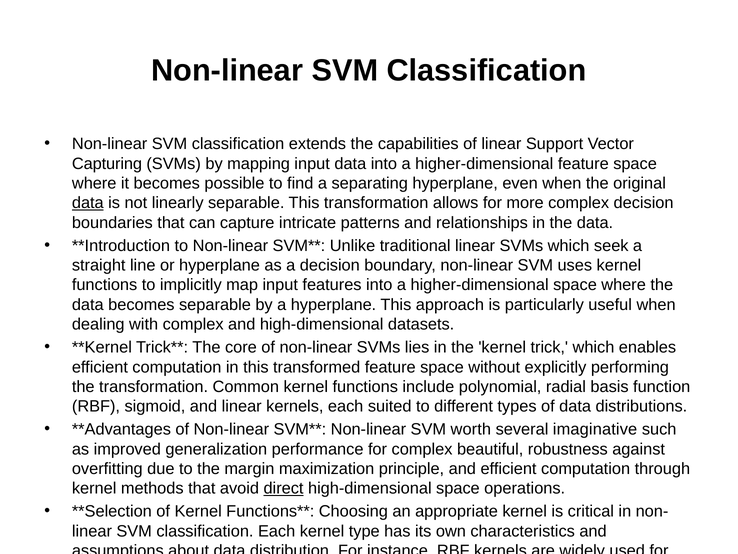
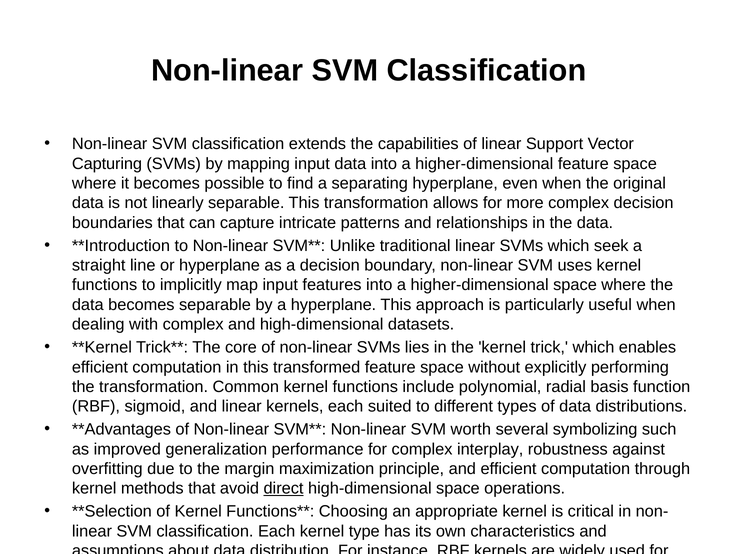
data at (88, 203) underline: present -> none
imaginative: imaginative -> symbolizing
beautiful: beautiful -> interplay
